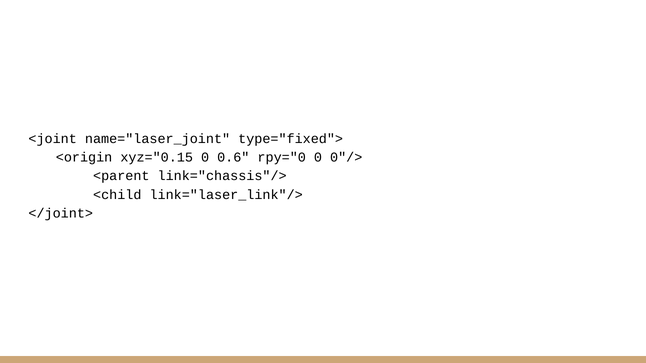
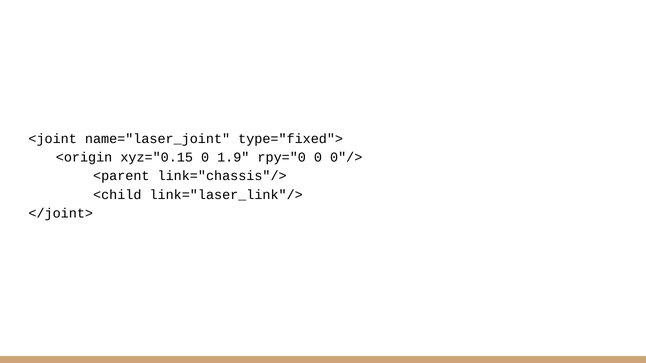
0.6: 0.6 -> 1.9
